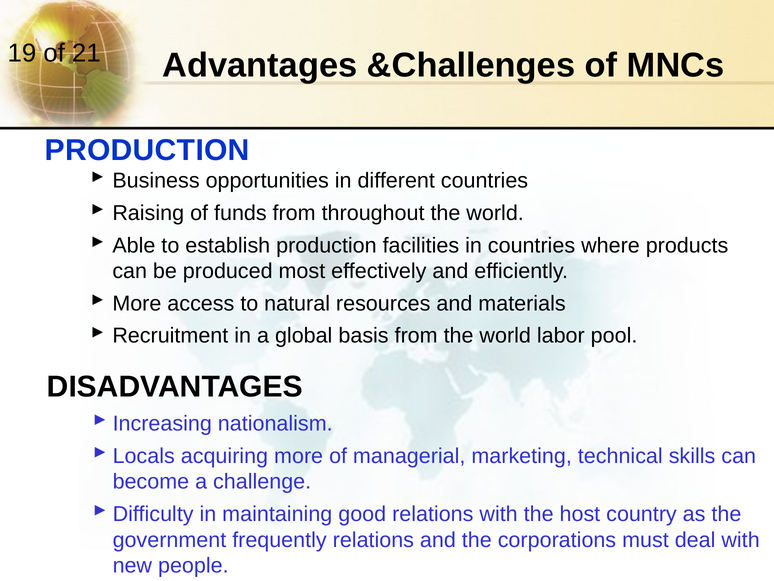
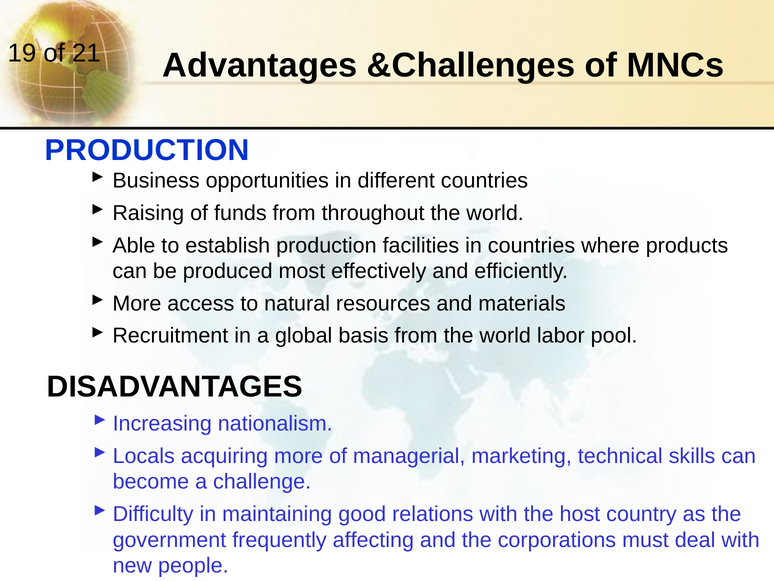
frequently relations: relations -> affecting
